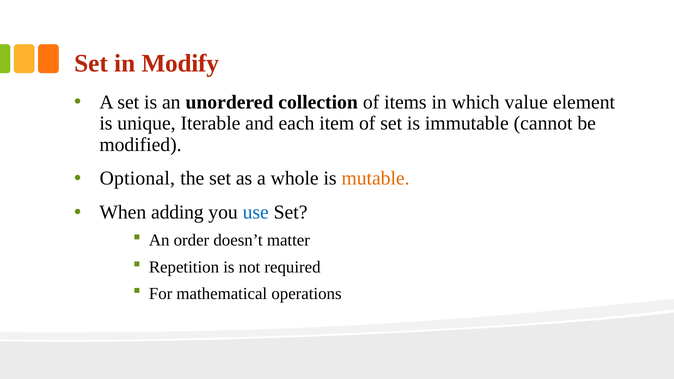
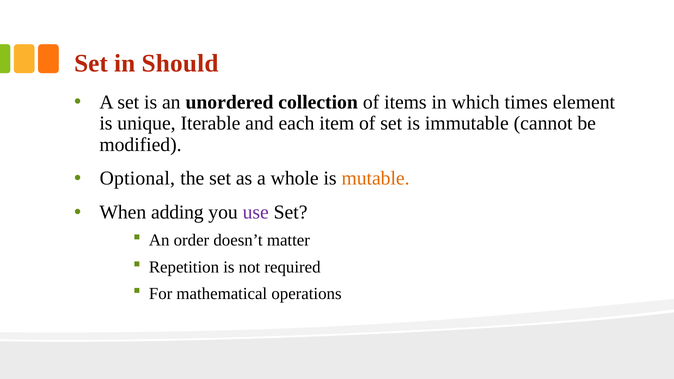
Modify: Modify -> Should
value: value -> times
use colour: blue -> purple
